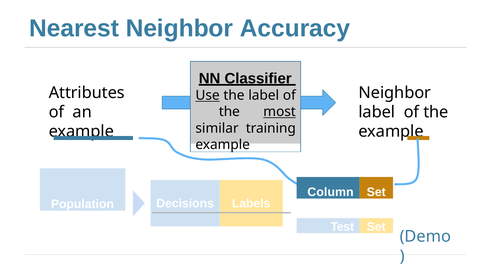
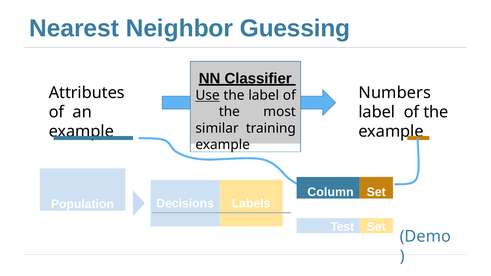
Accuracy: Accuracy -> Guessing
Neighbor at (395, 93): Neighbor -> Numbers
most underline: present -> none
